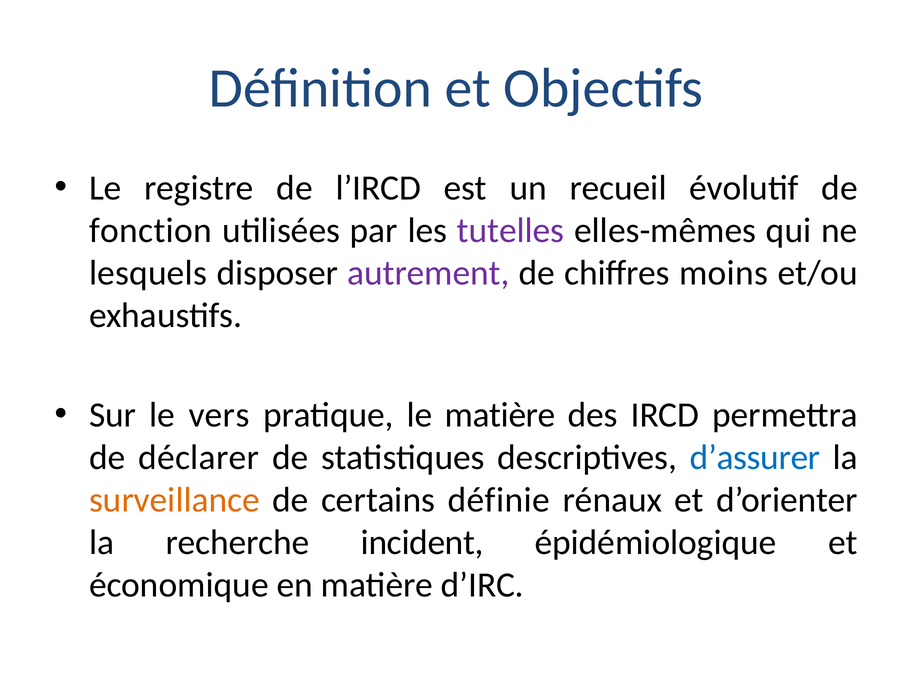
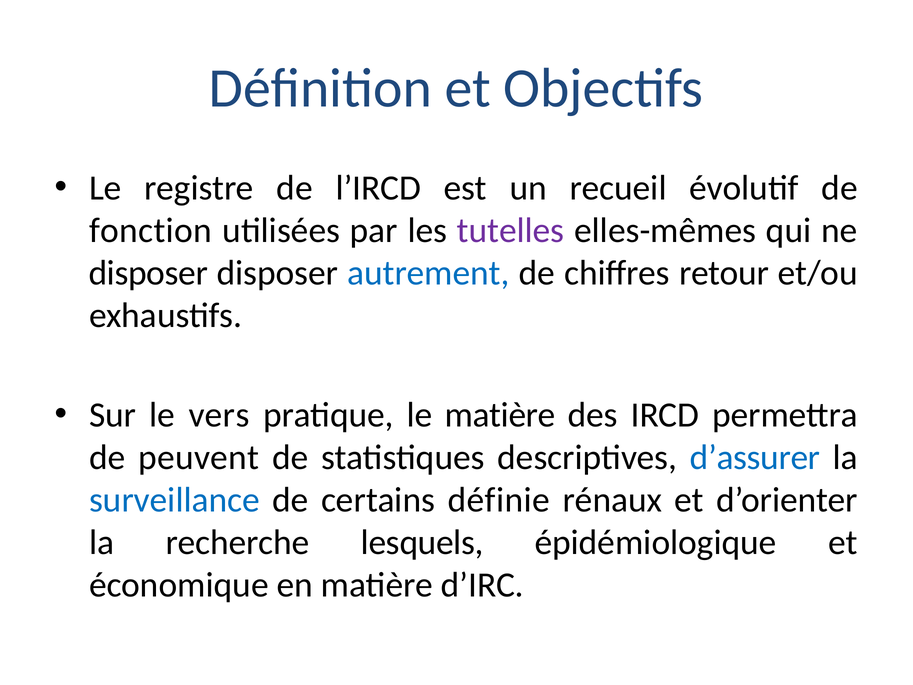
lesquels at (148, 273): lesquels -> disposer
autrement colour: purple -> blue
moins: moins -> retour
déclarer: déclarer -> peuvent
surveillance colour: orange -> blue
incident: incident -> lesquels
